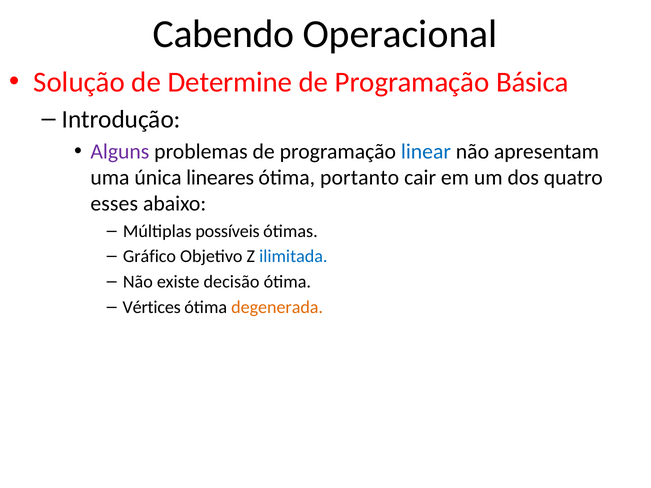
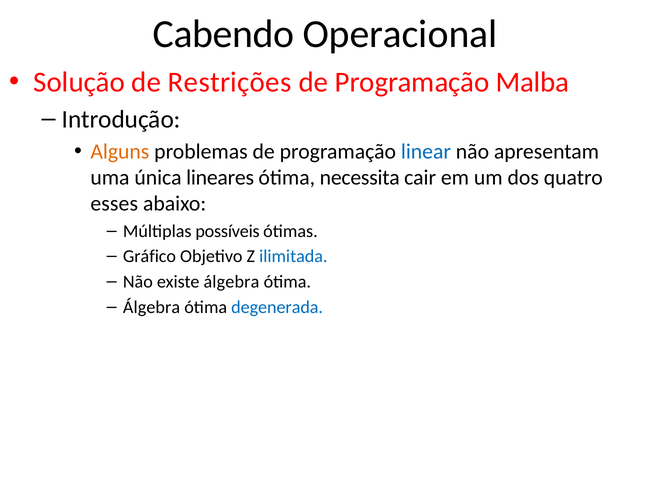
Determine: Determine -> Restrições
Básica: Básica -> Malba
Alguns colour: purple -> orange
portanto: portanto -> necessita
existe decisão: decisão -> álgebra
Vértices at (152, 307): Vértices -> Álgebra
degenerada colour: orange -> blue
